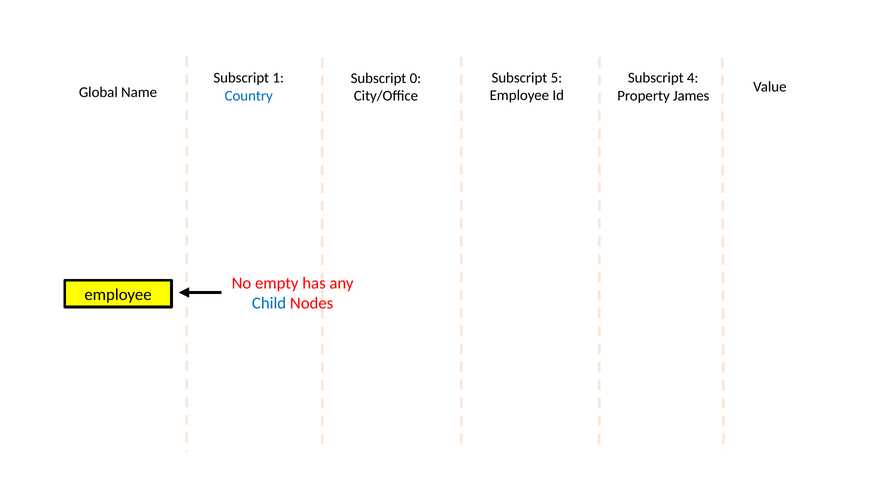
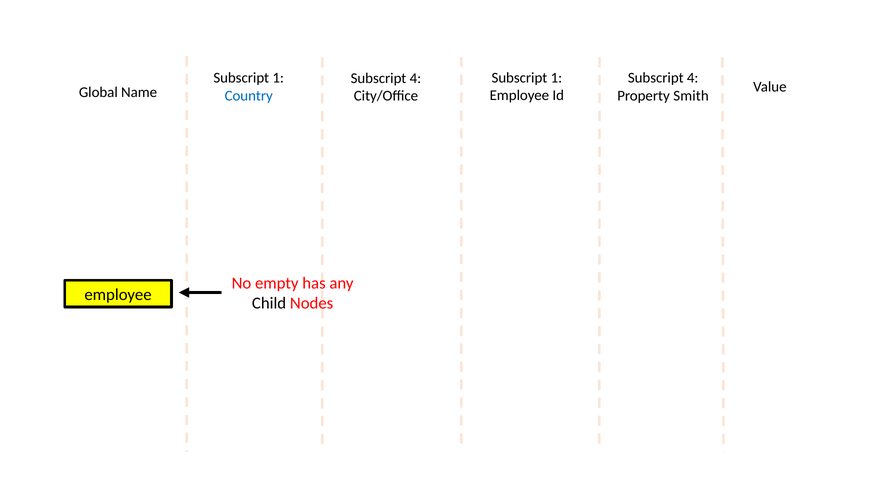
5 at (556, 78): 5 -> 1
0 at (415, 78): 0 -> 4
James: James -> Smith
Child colour: blue -> black
